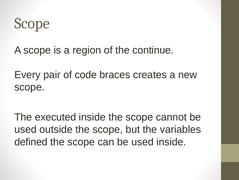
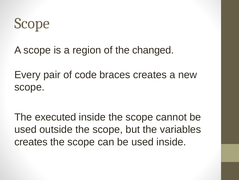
continue: continue -> changed
defined at (31, 141): defined -> creates
